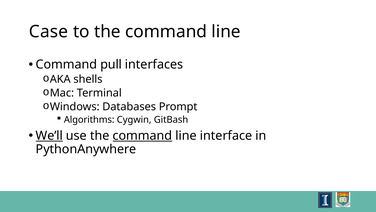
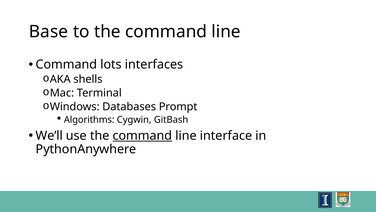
Case: Case -> Base
pull: pull -> lots
We’ll underline: present -> none
